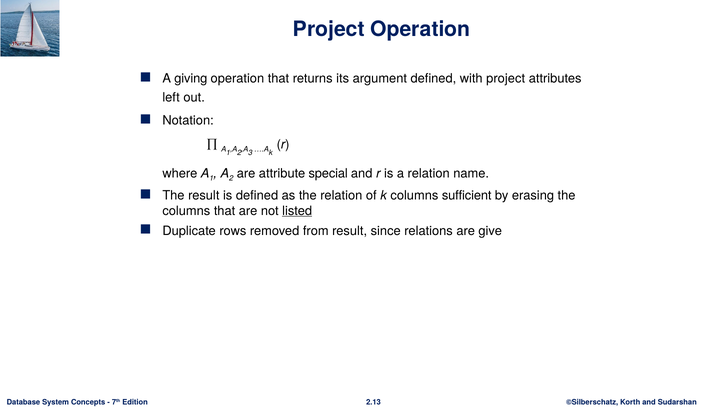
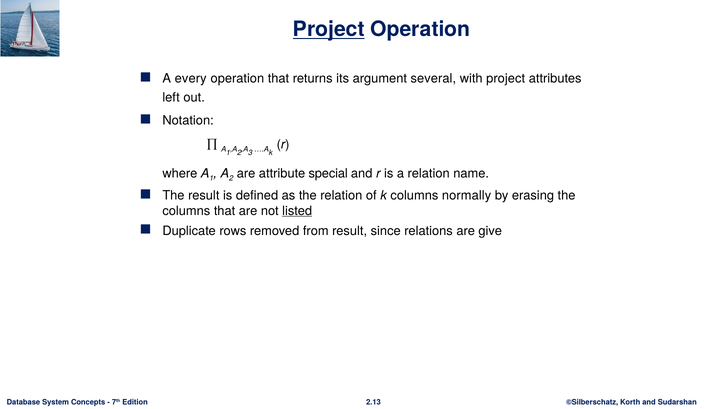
Project at (329, 29) underline: none -> present
giving: giving -> every
argument defined: defined -> several
sufficient: sufficient -> normally
